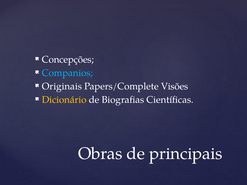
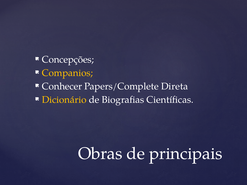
Companios colour: light blue -> yellow
Originais: Originais -> Conhecer
Visões: Visões -> Direta
